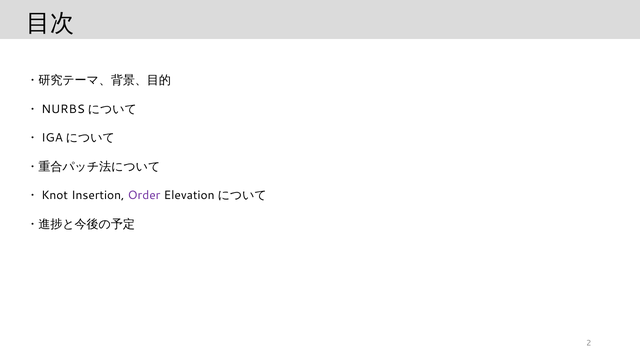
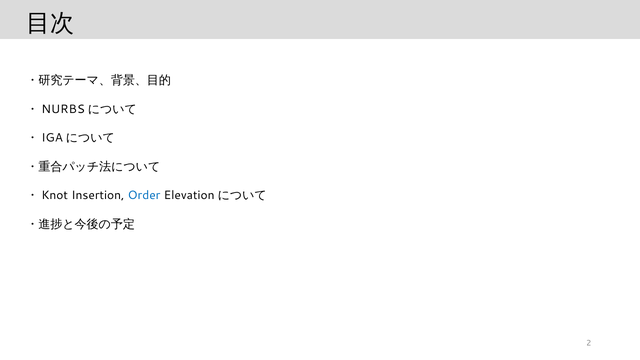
Order colour: purple -> blue
